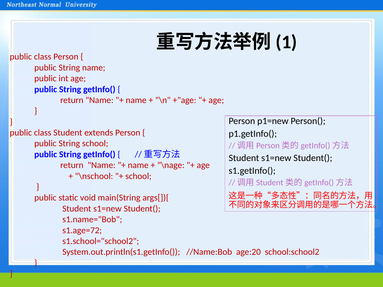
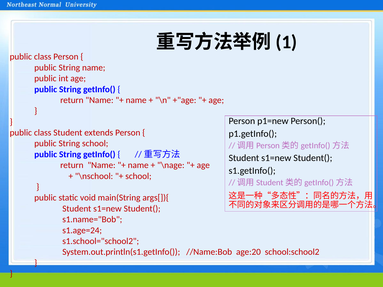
s1.age=72: s1.age=72 -> s1.age=24
